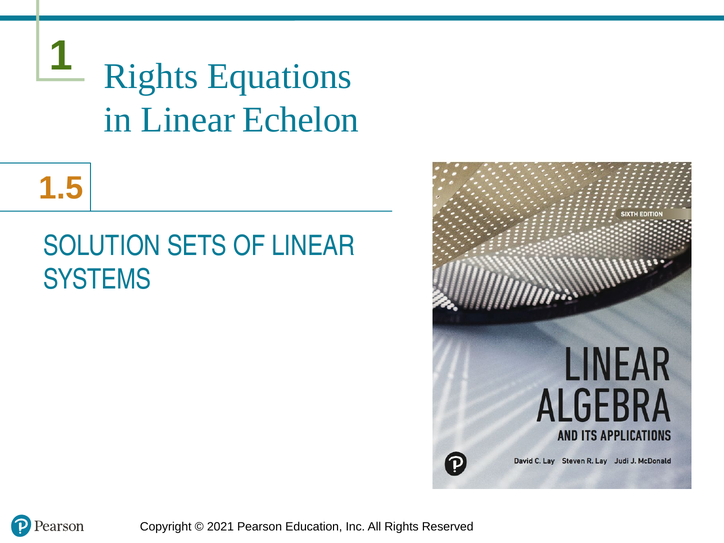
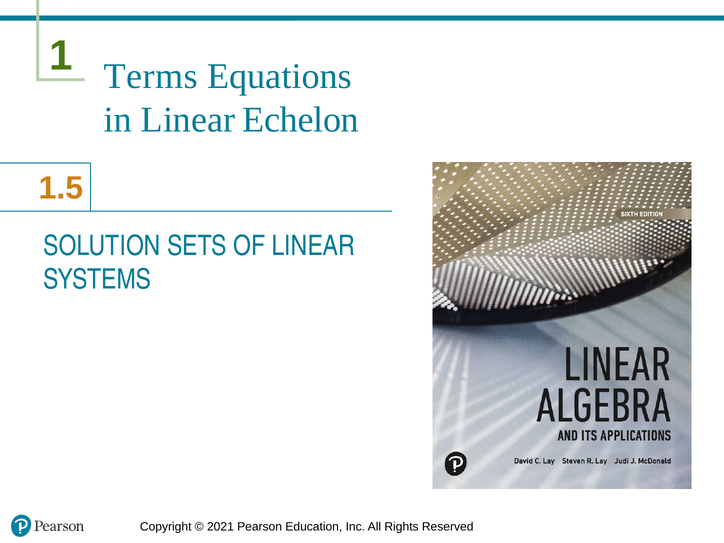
Rights at (151, 76): Rights -> Terms
